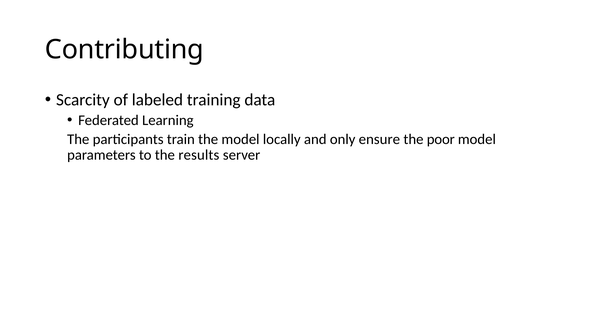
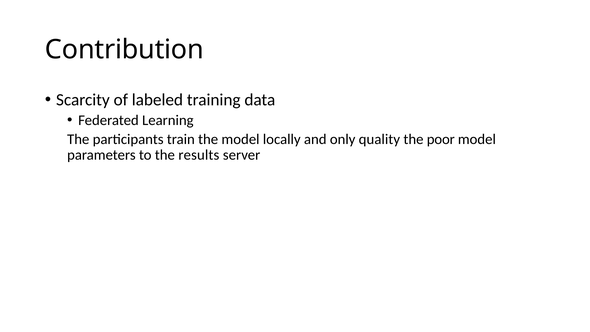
Contributing: Contributing -> Contribution
ensure: ensure -> quality
